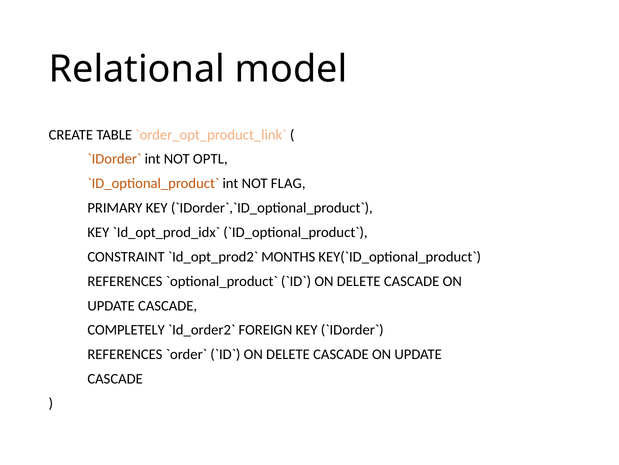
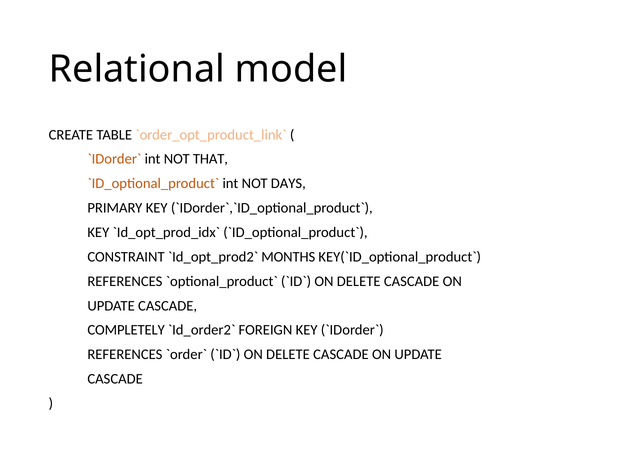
OPTL: OPTL -> THAT
FLAG: FLAG -> DAYS
